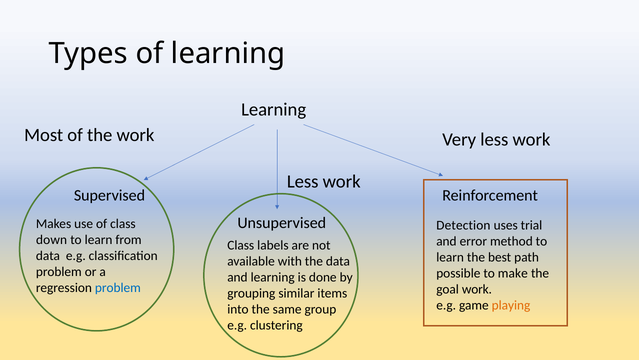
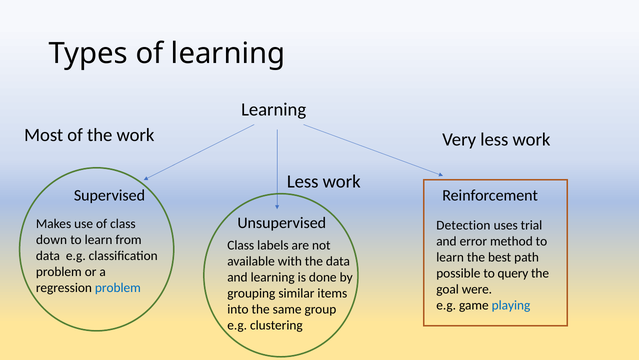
make: make -> query
goal work: work -> were
playing colour: orange -> blue
